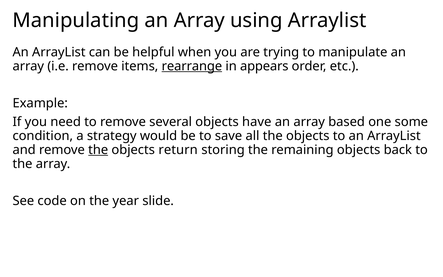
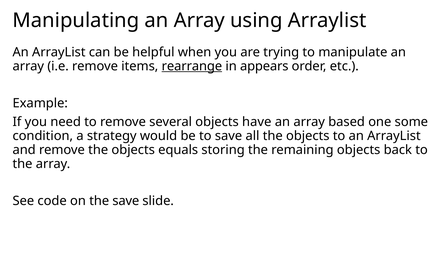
the at (98, 150) underline: present -> none
return: return -> equals
the year: year -> save
